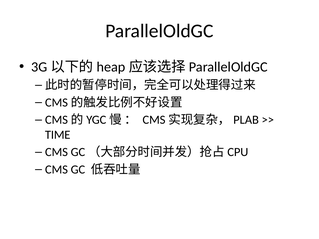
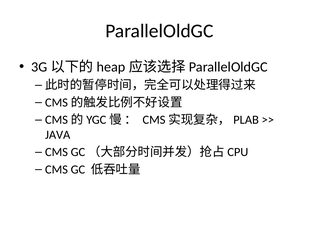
TIME: TIME -> JAVA
